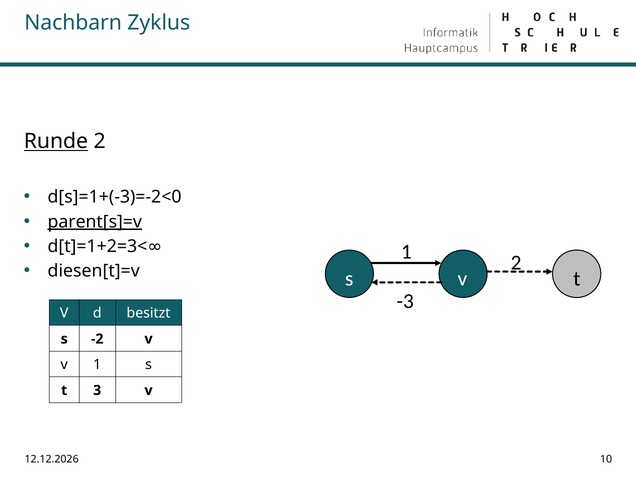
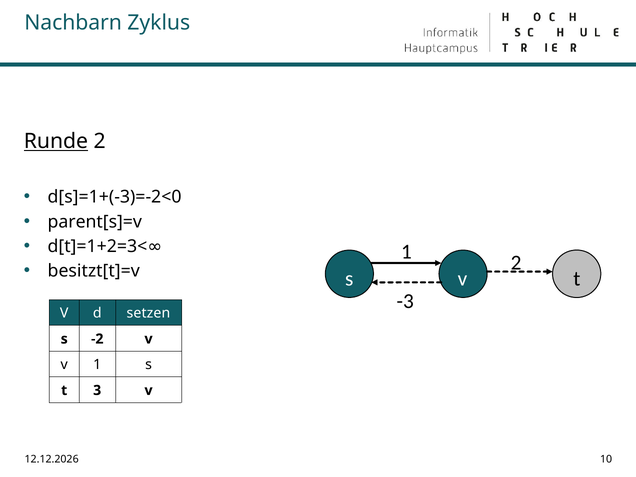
parent[s]=v underline: present -> none
diesen[t]=v: diesen[t]=v -> besitzt[t]=v
besitzt: besitzt -> setzen
